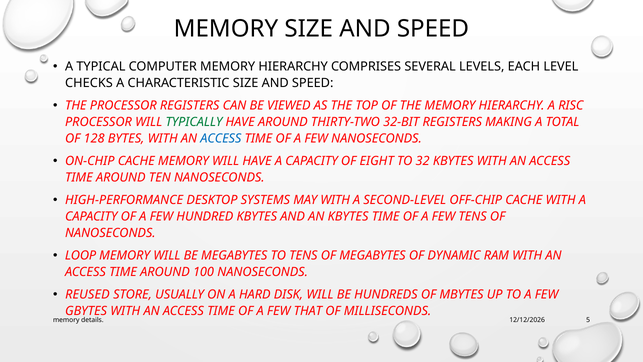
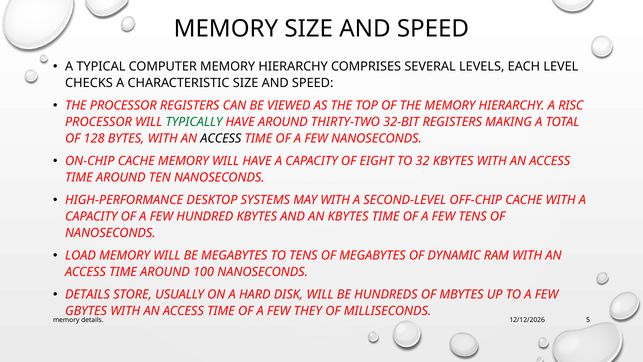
ACCESS at (221, 139) colour: blue -> black
LOOP: LOOP -> LOAD
REUSED at (87, 294): REUSED -> DETAILS
THAT: THAT -> THEY
